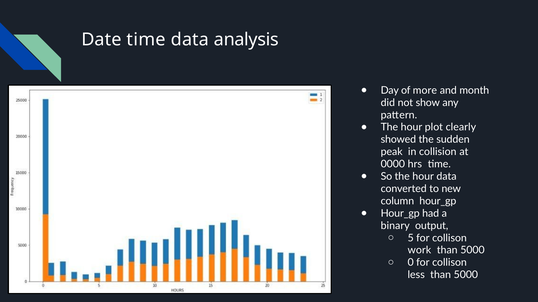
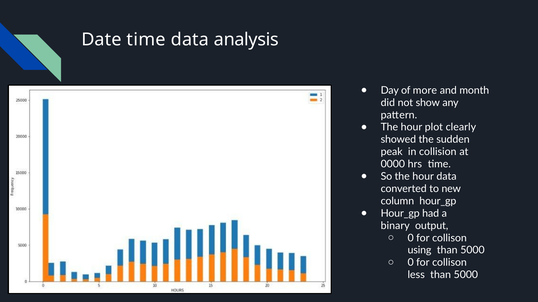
5 at (411, 238): 5 -> 0
work: work -> using
